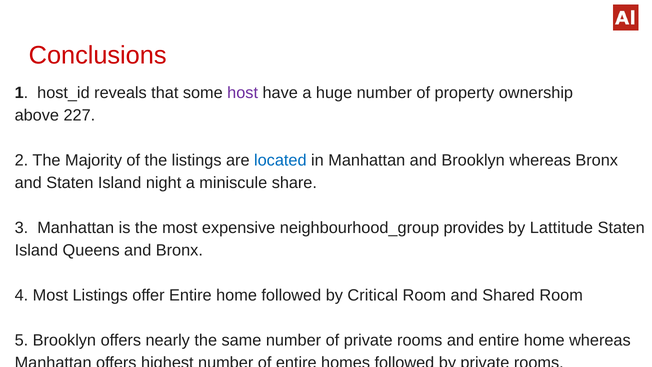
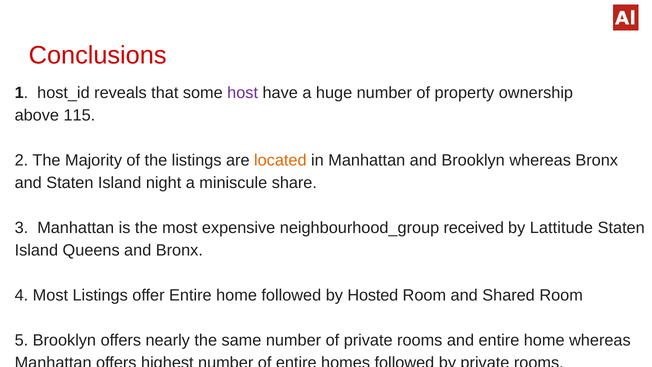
227: 227 -> 115
located colour: blue -> orange
provides: provides -> received
Critical: Critical -> Hosted
